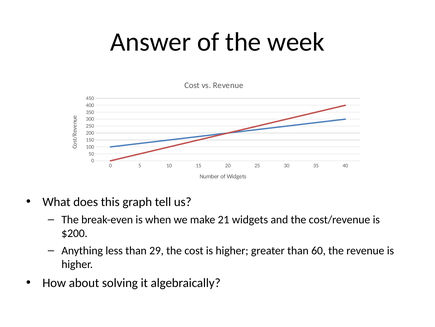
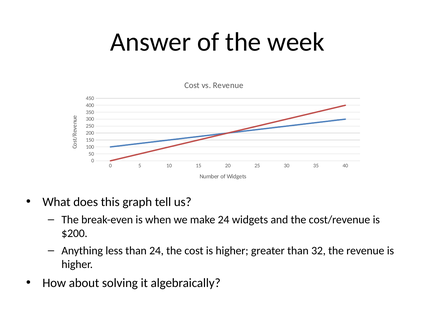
make 21: 21 -> 24
than 29: 29 -> 24
60: 60 -> 32
